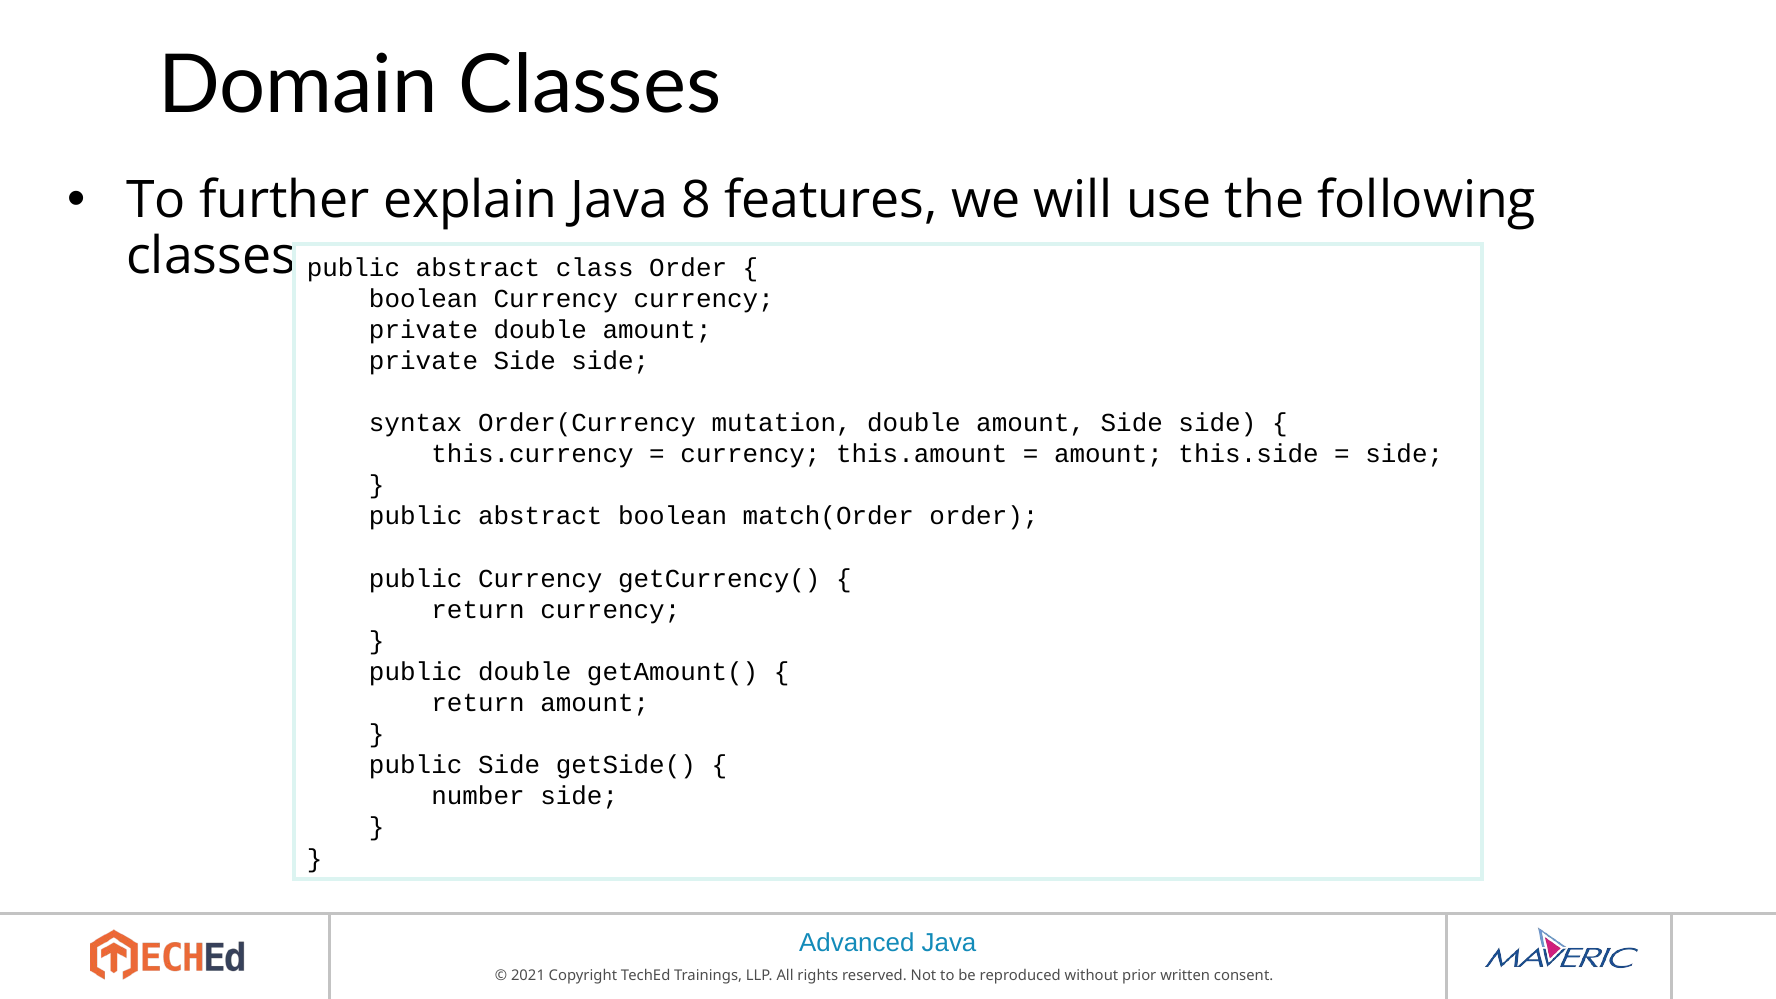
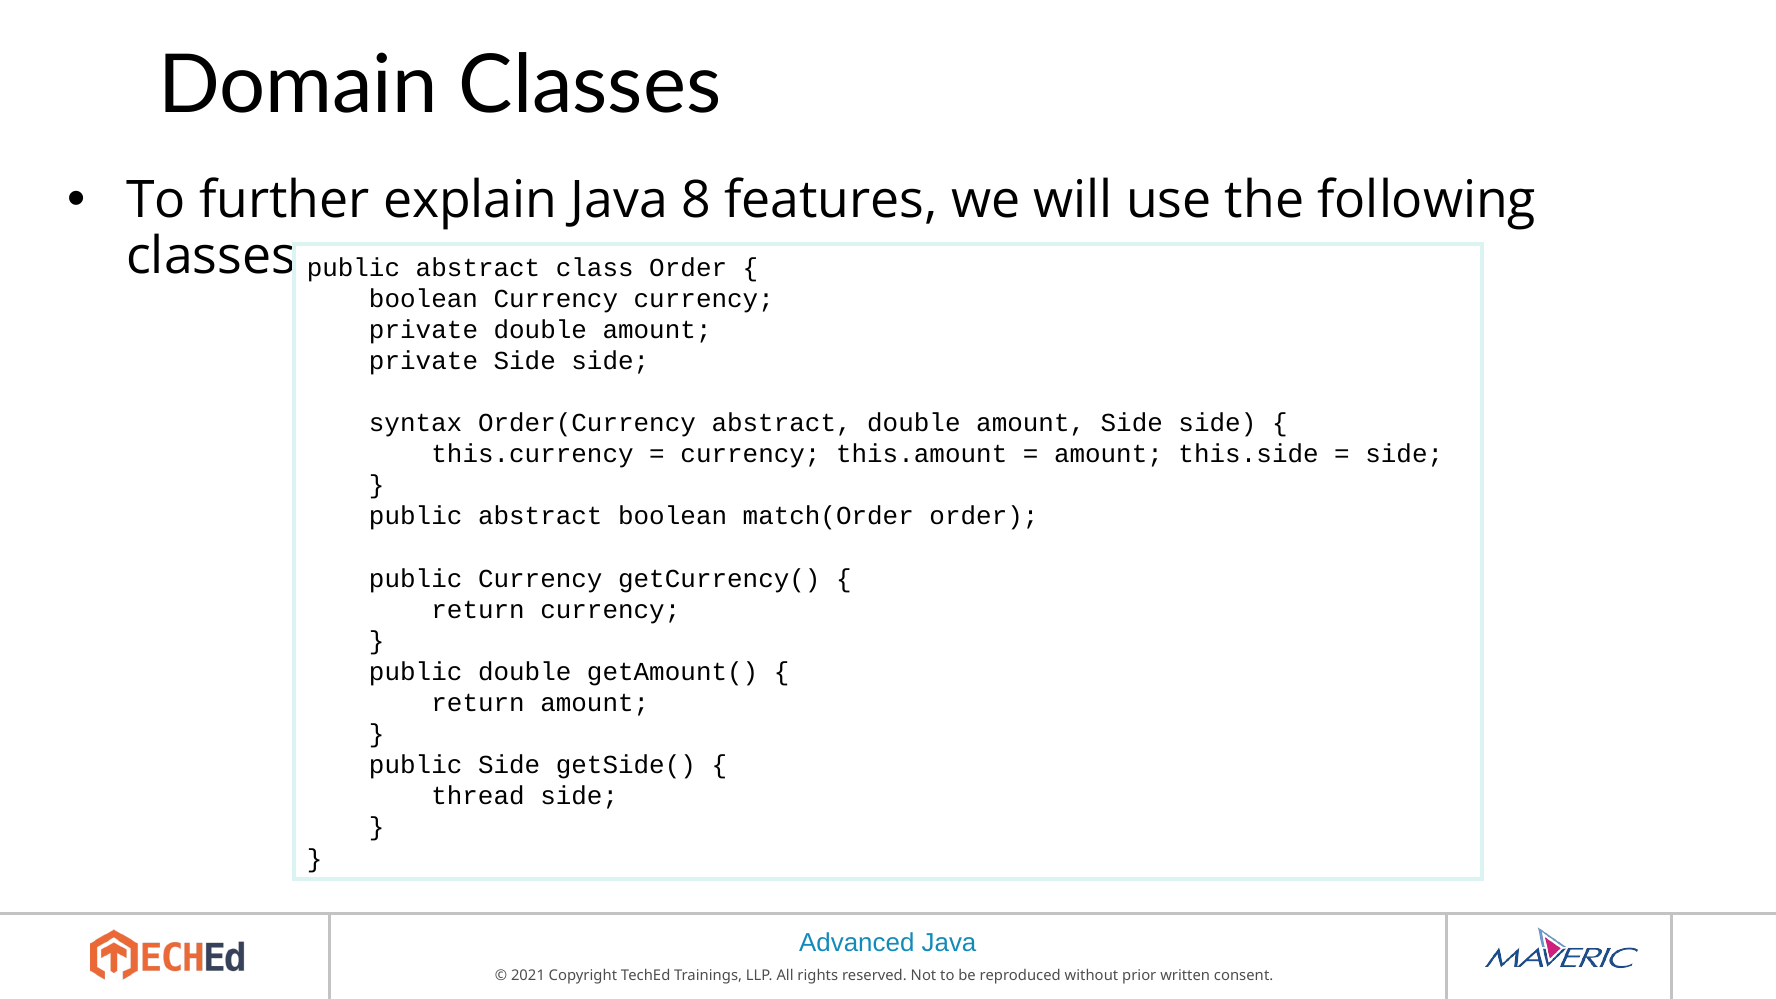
Order(Currency mutation: mutation -> abstract
number: number -> thread
